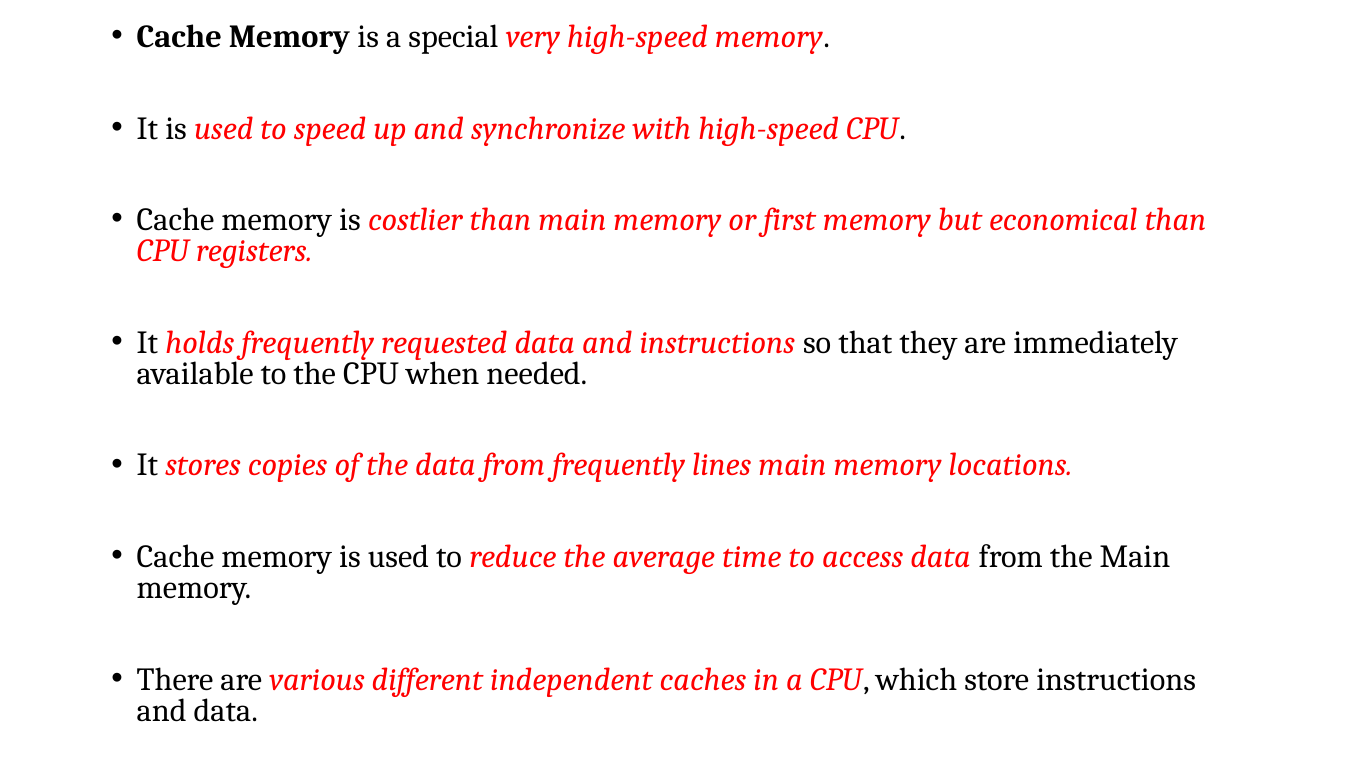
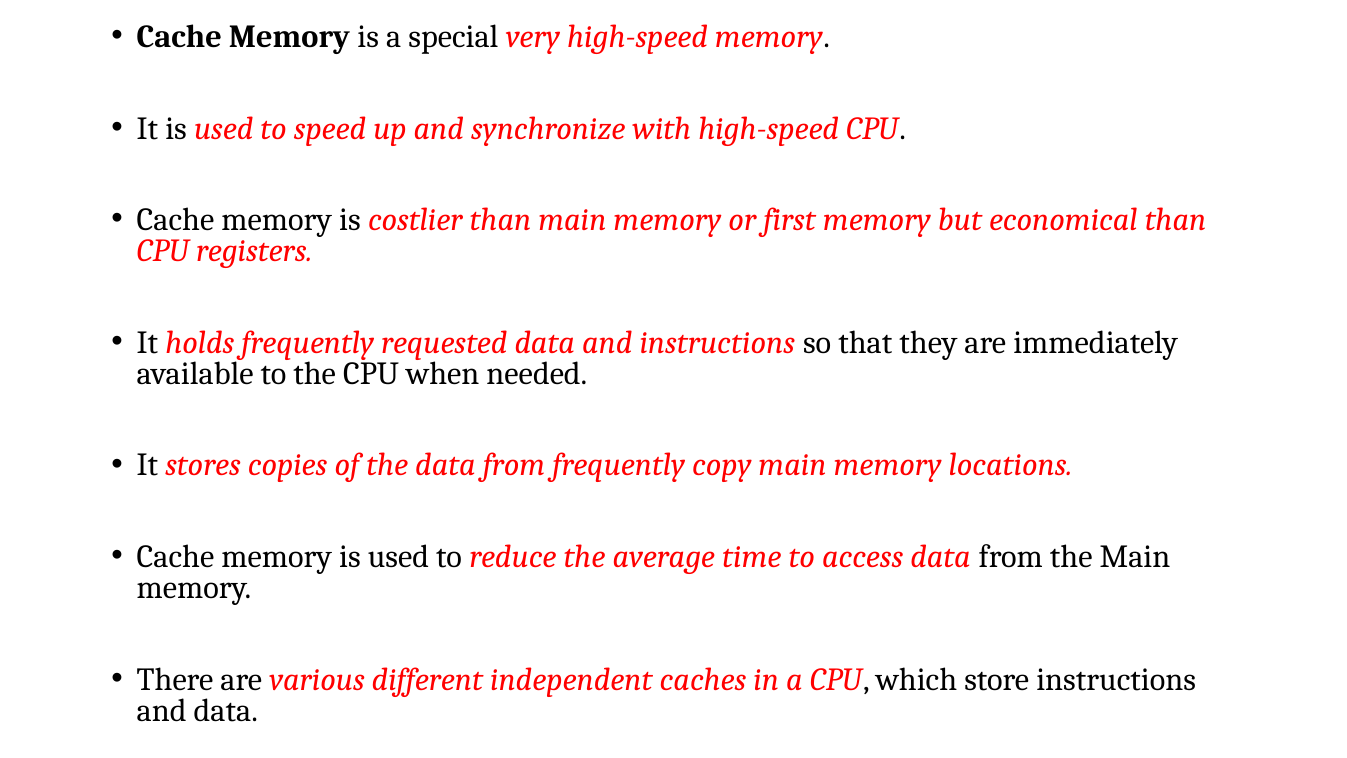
lines: lines -> copy
